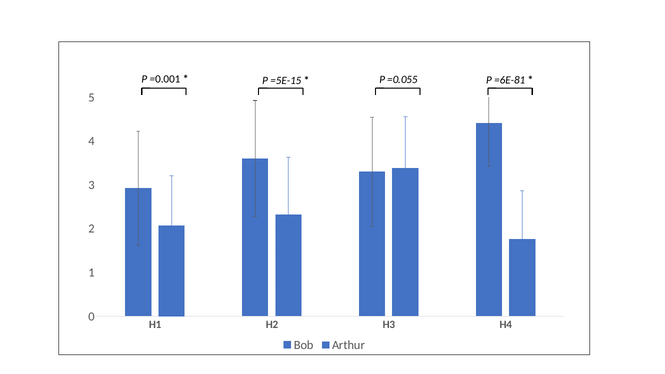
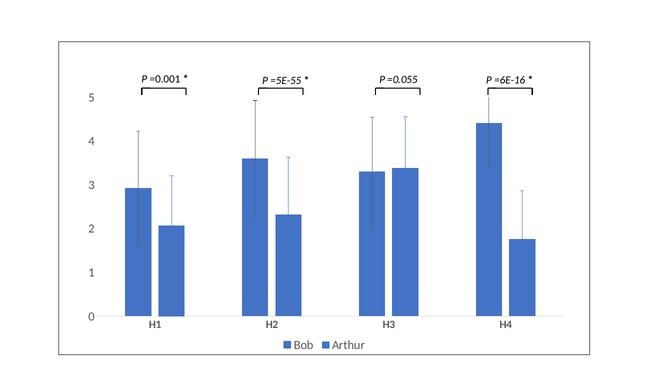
=5E-15: =5E-15 -> =5E-55
=6E-81: =6E-81 -> =6E-16
